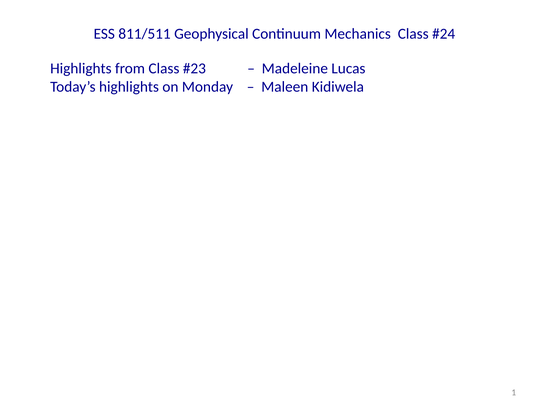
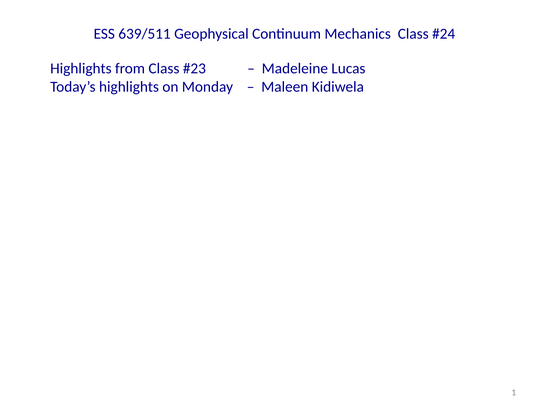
811/511: 811/511 -> 639/511
